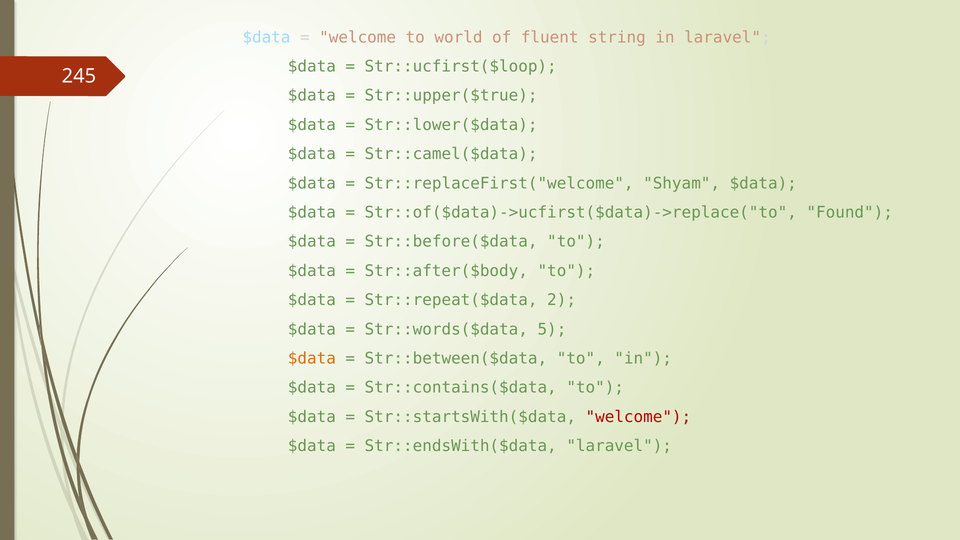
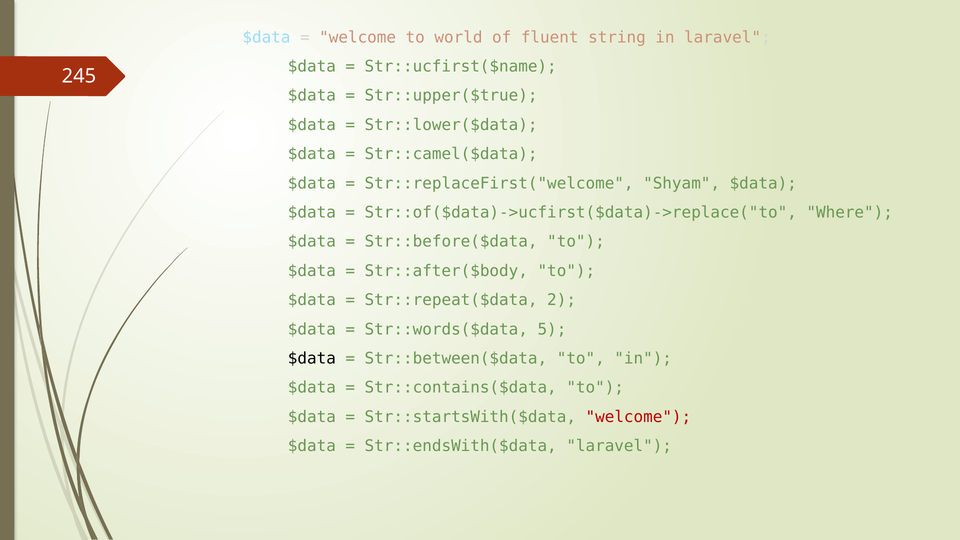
Str::ucfirst($loop: Str::ucfirst($loop -> Str::ucfirst($name
Found: Found -> Where
$data at (312, 358) colour: orange -> black
